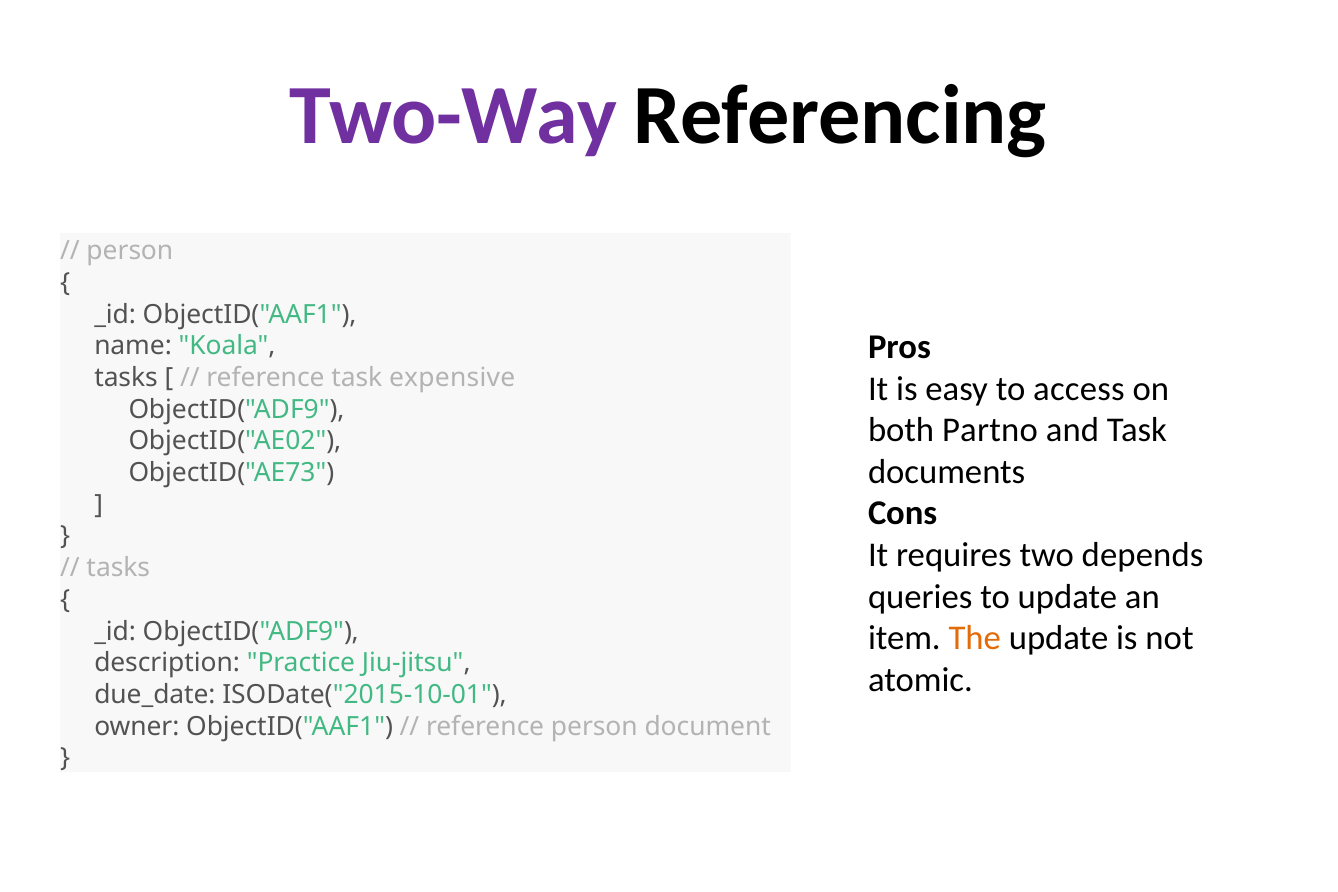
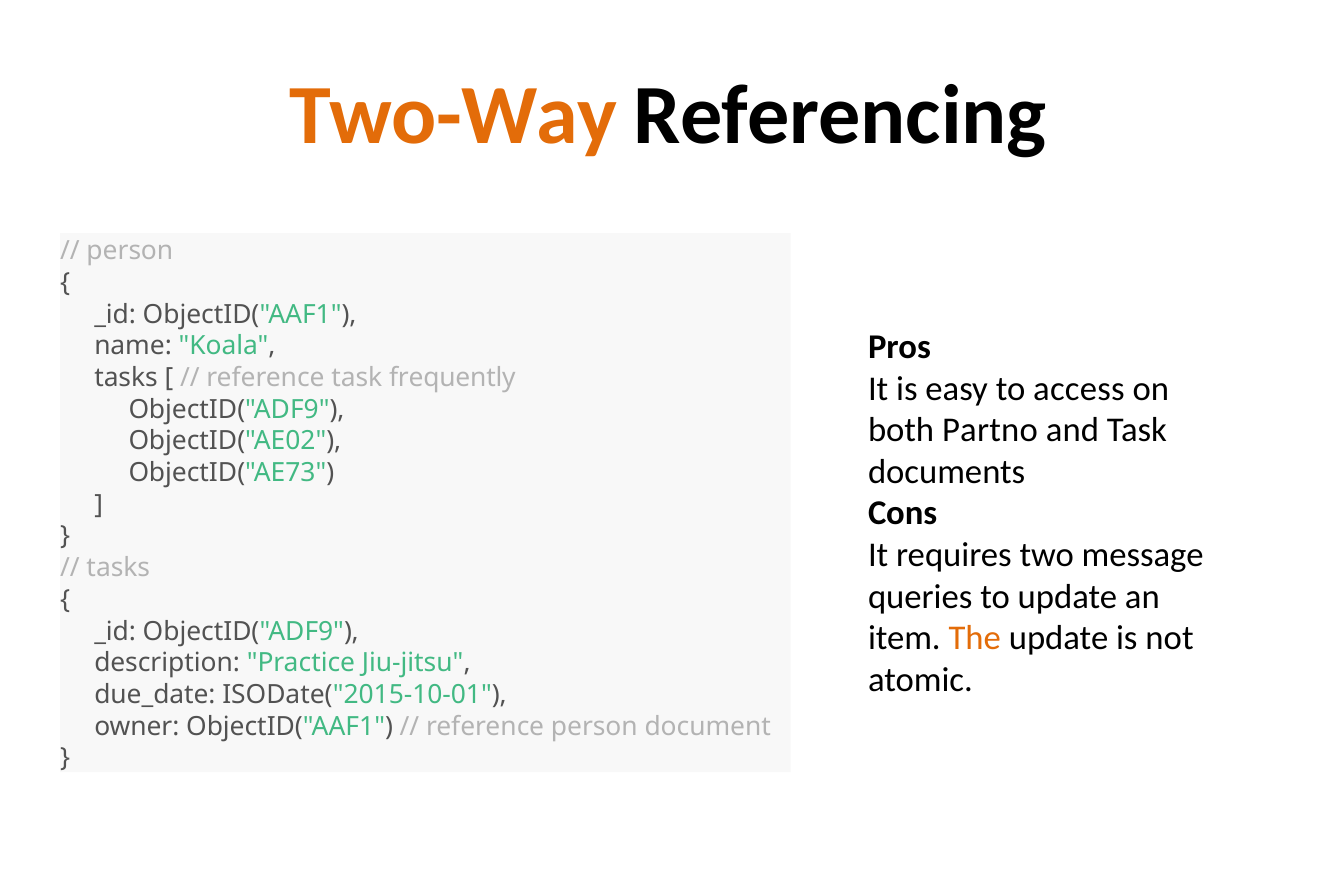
Two-Way colour: purple -> orange
expensive: expensive -> frequently
depends: depends -> message
